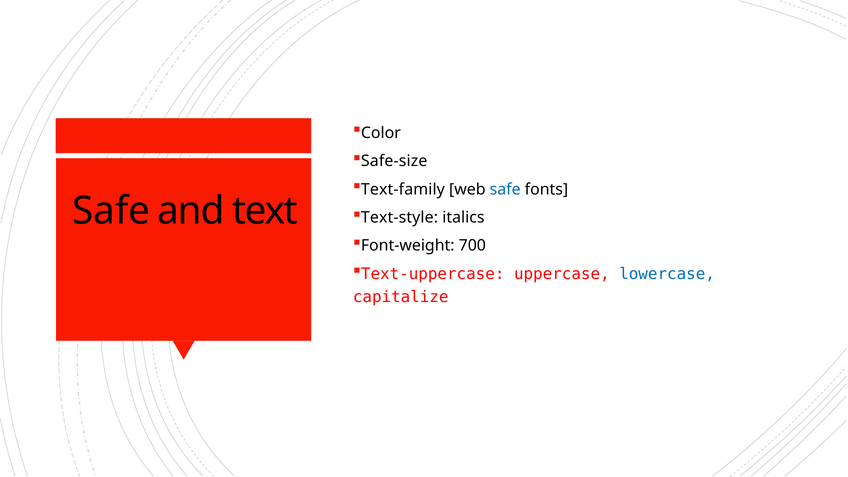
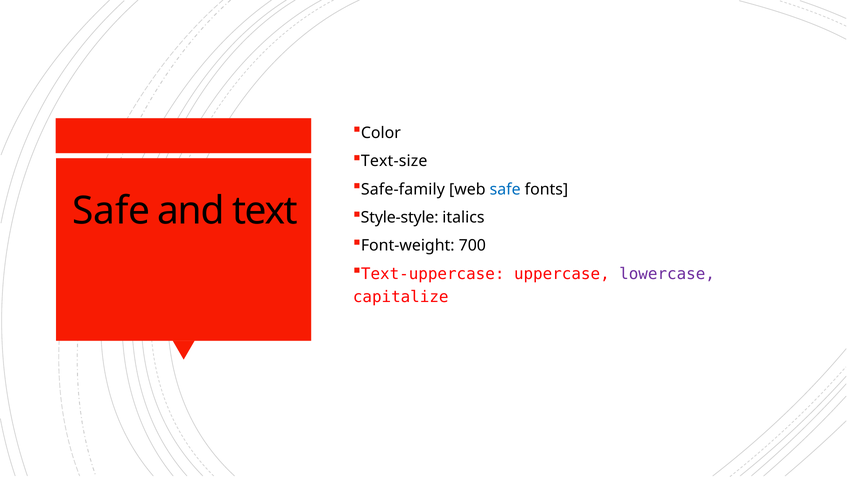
Safe-size: Safe-size -> Text-size
Text-family: Text-family -> Safe-family
Text-style: Text-style -> Style-style
lowercase colour: blue -> purple
